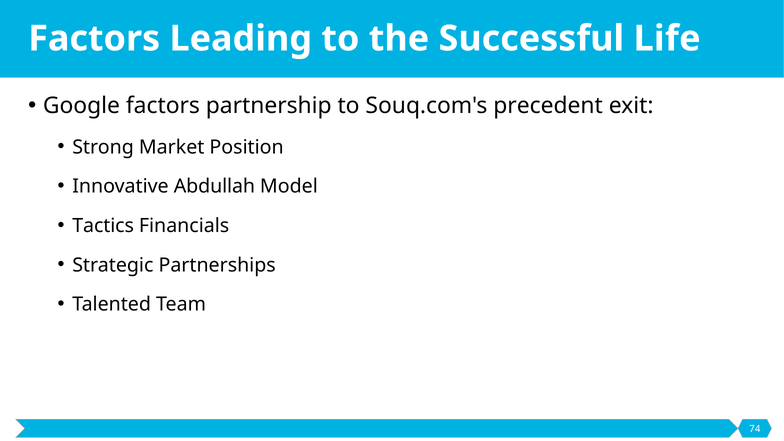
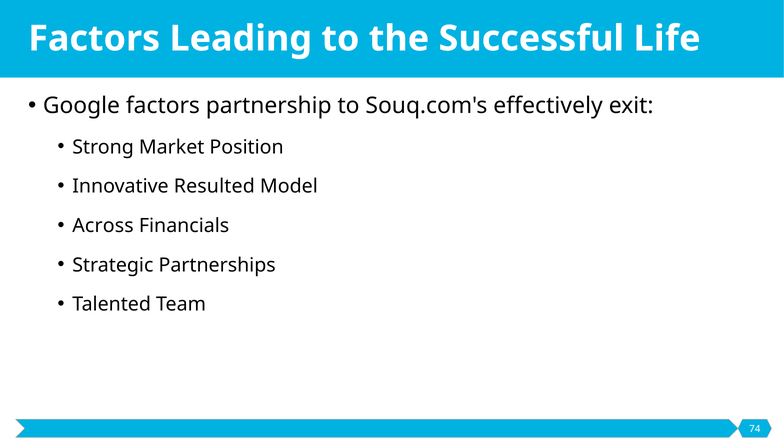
precedent: precedent -> effectively
Abdullah: Abdullah -> Resulted
Tactics: Tactics -> Across
